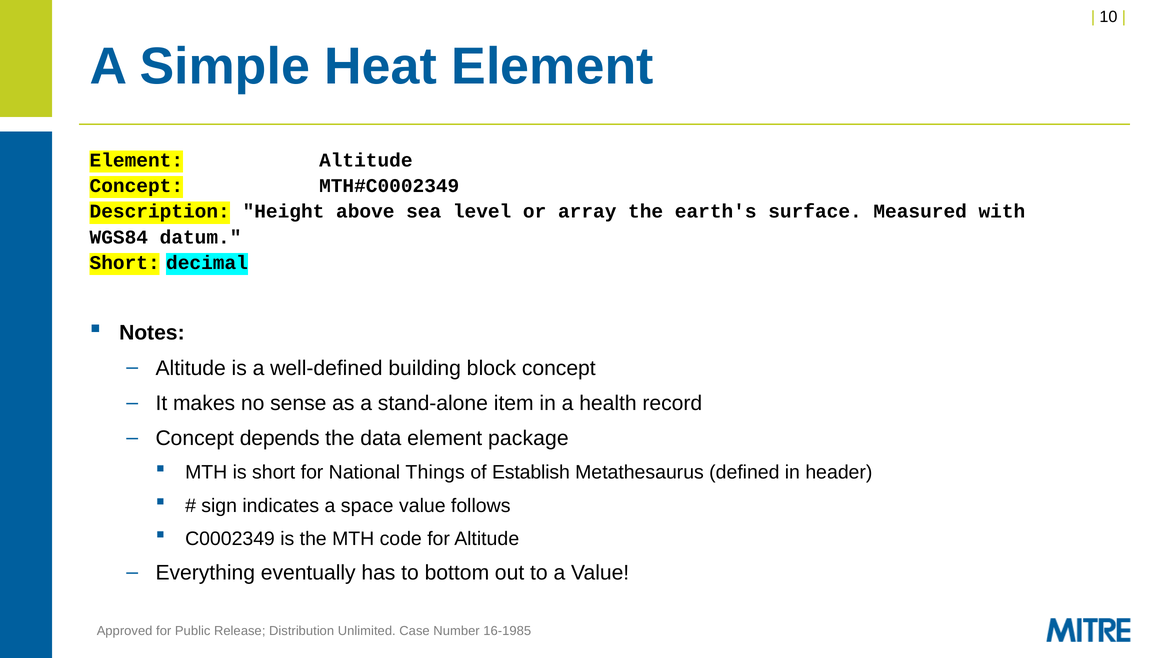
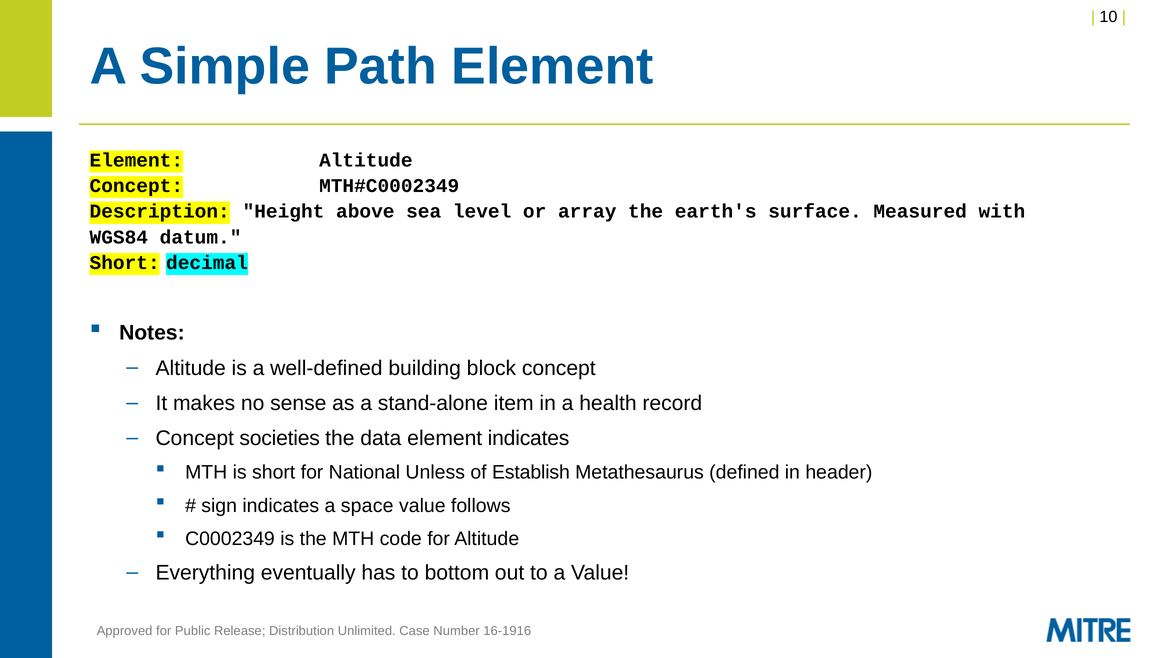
Heat: Heat -> Path
depends: depends -> societies
element package: package -> indicates
Things: Things -> Unless
16-1985: 16-1985 -> 16-1916
